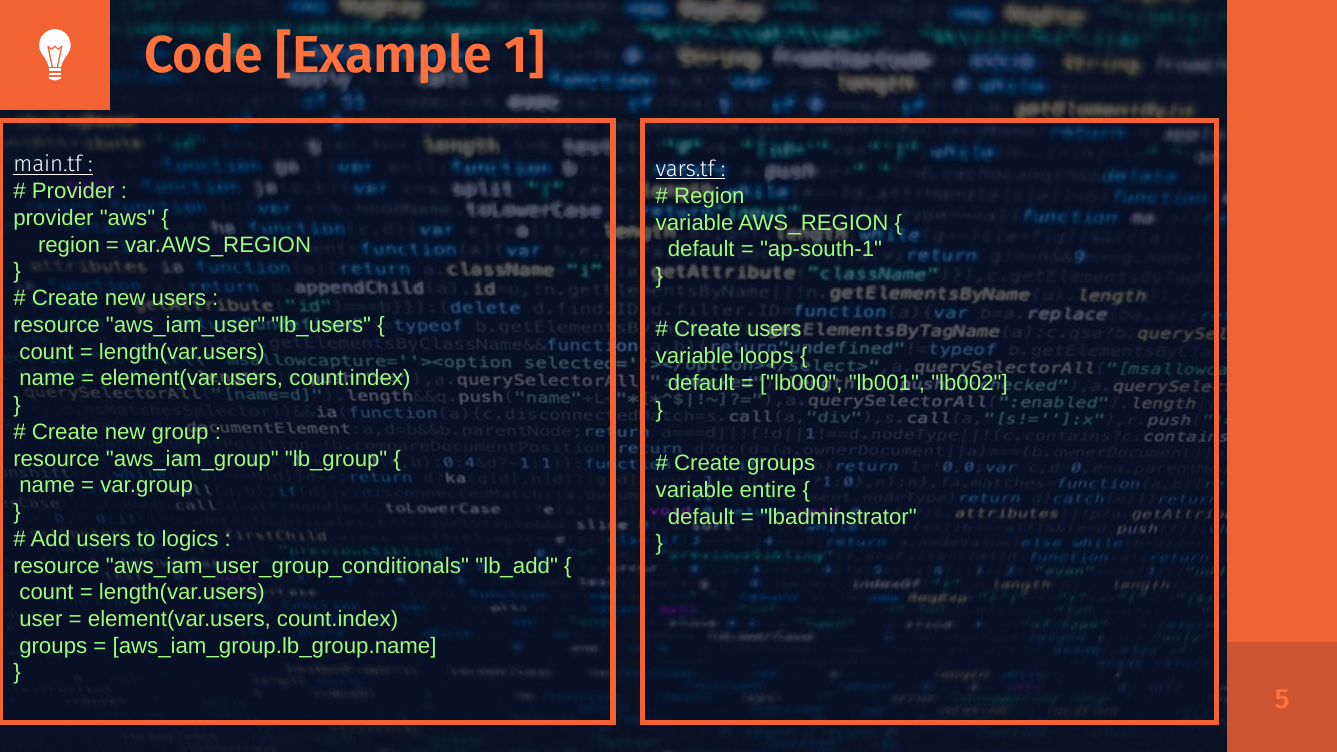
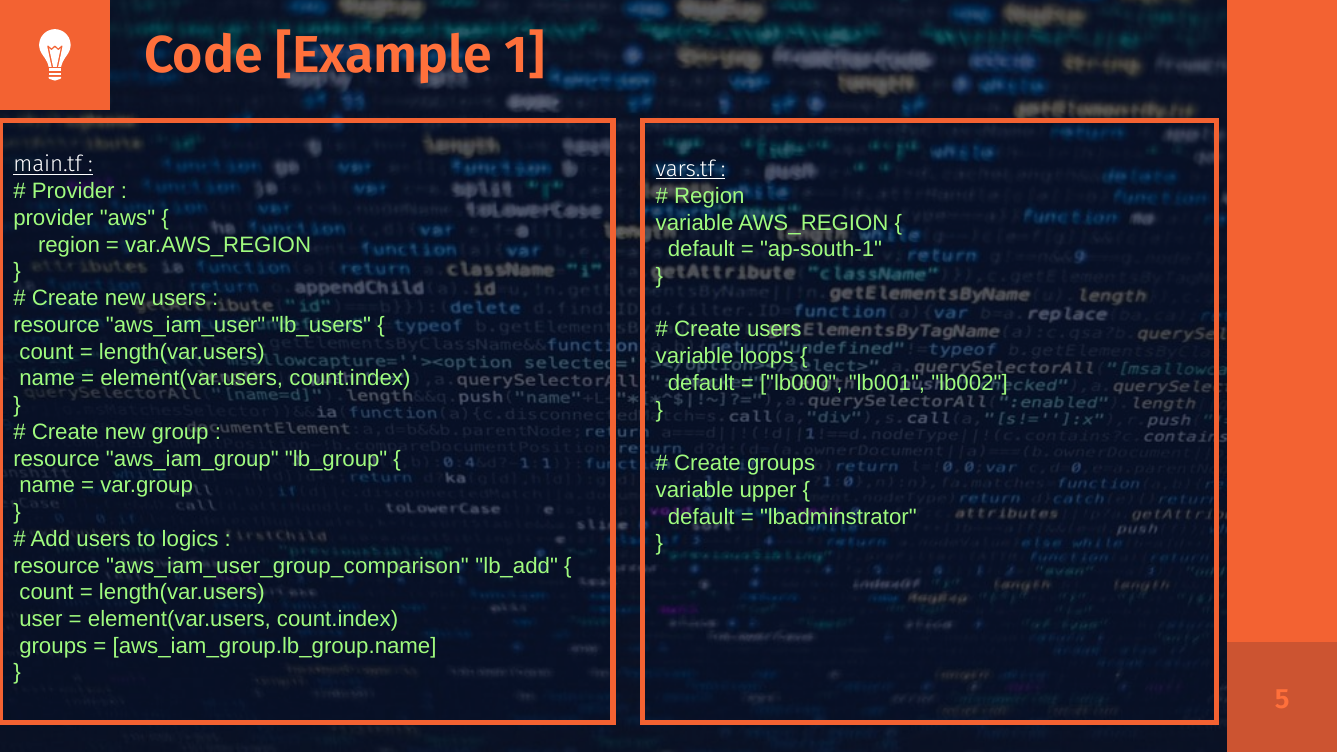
entire: entire -> upper
aws_iam_user_group_conditionals: aws_iam_user_group_conditionals -> aws_iam_user_group_comparison
